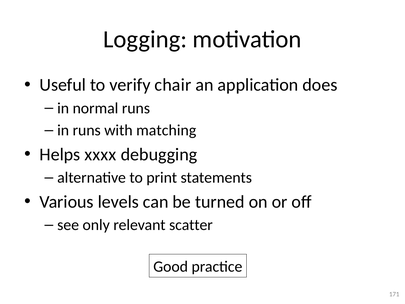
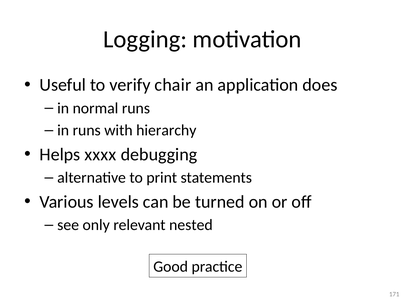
matching: matching -> hierarchy
scatter: scatter -> nested
